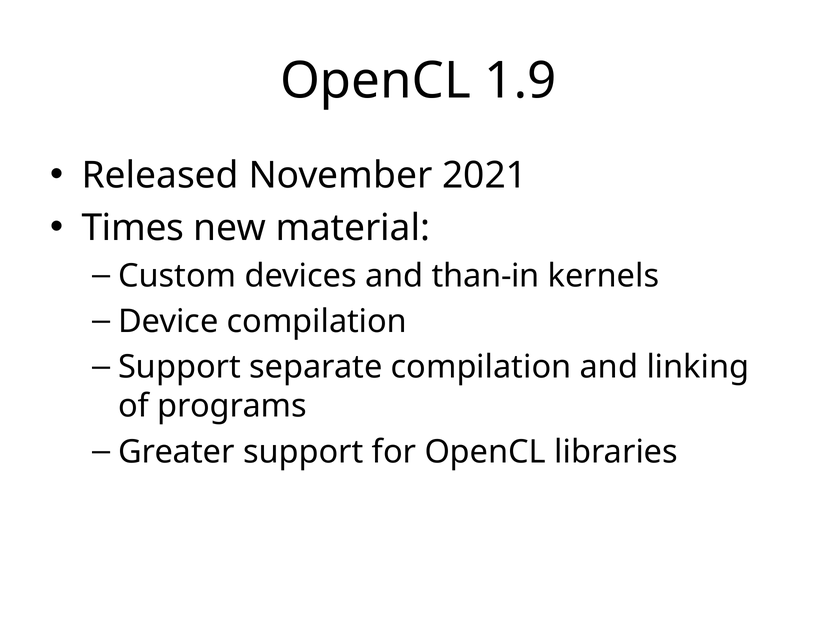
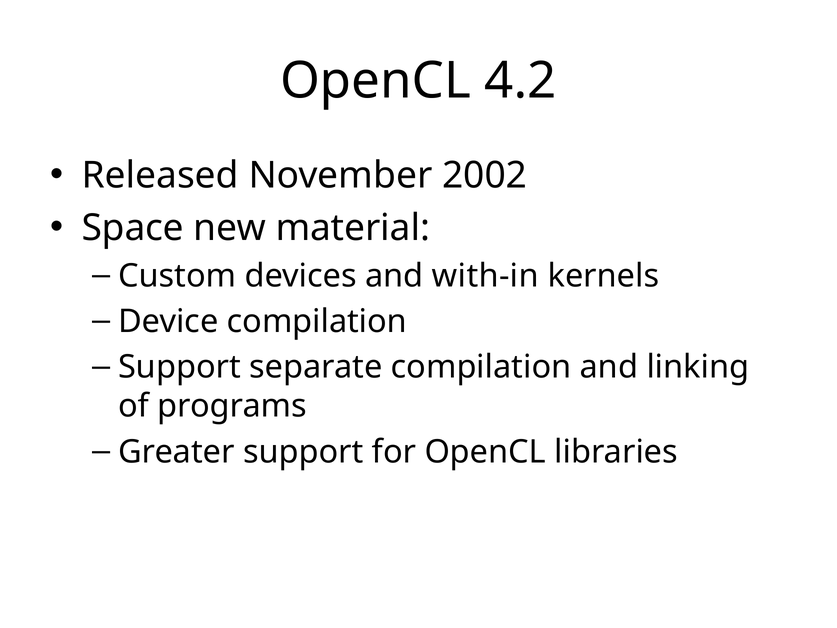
1.9: 1.9 -> 4.2
2021: 2021 -> 2002
Times: Times -> Space
than-in: than-in -> with-in
